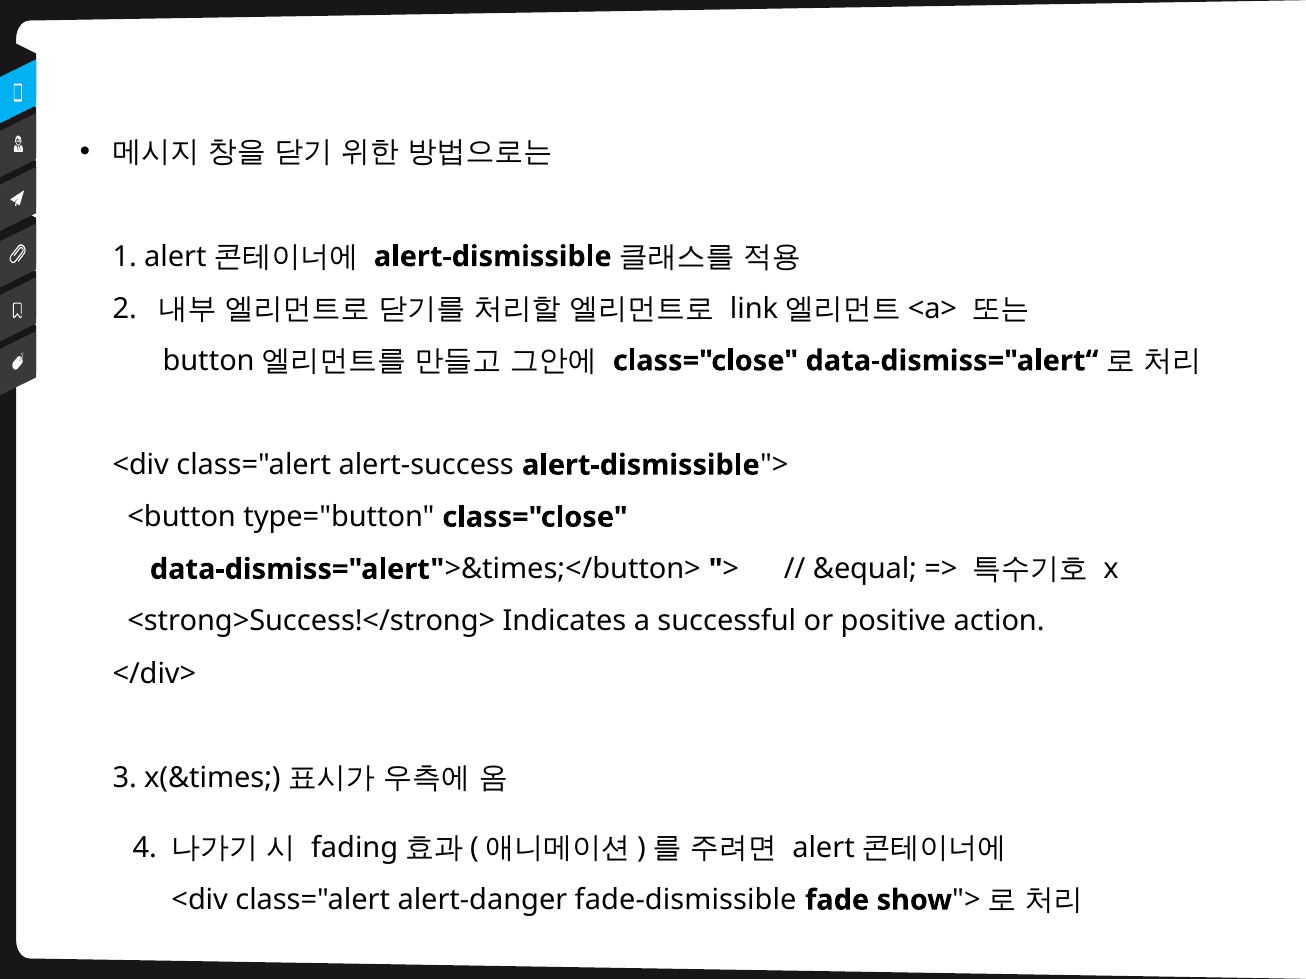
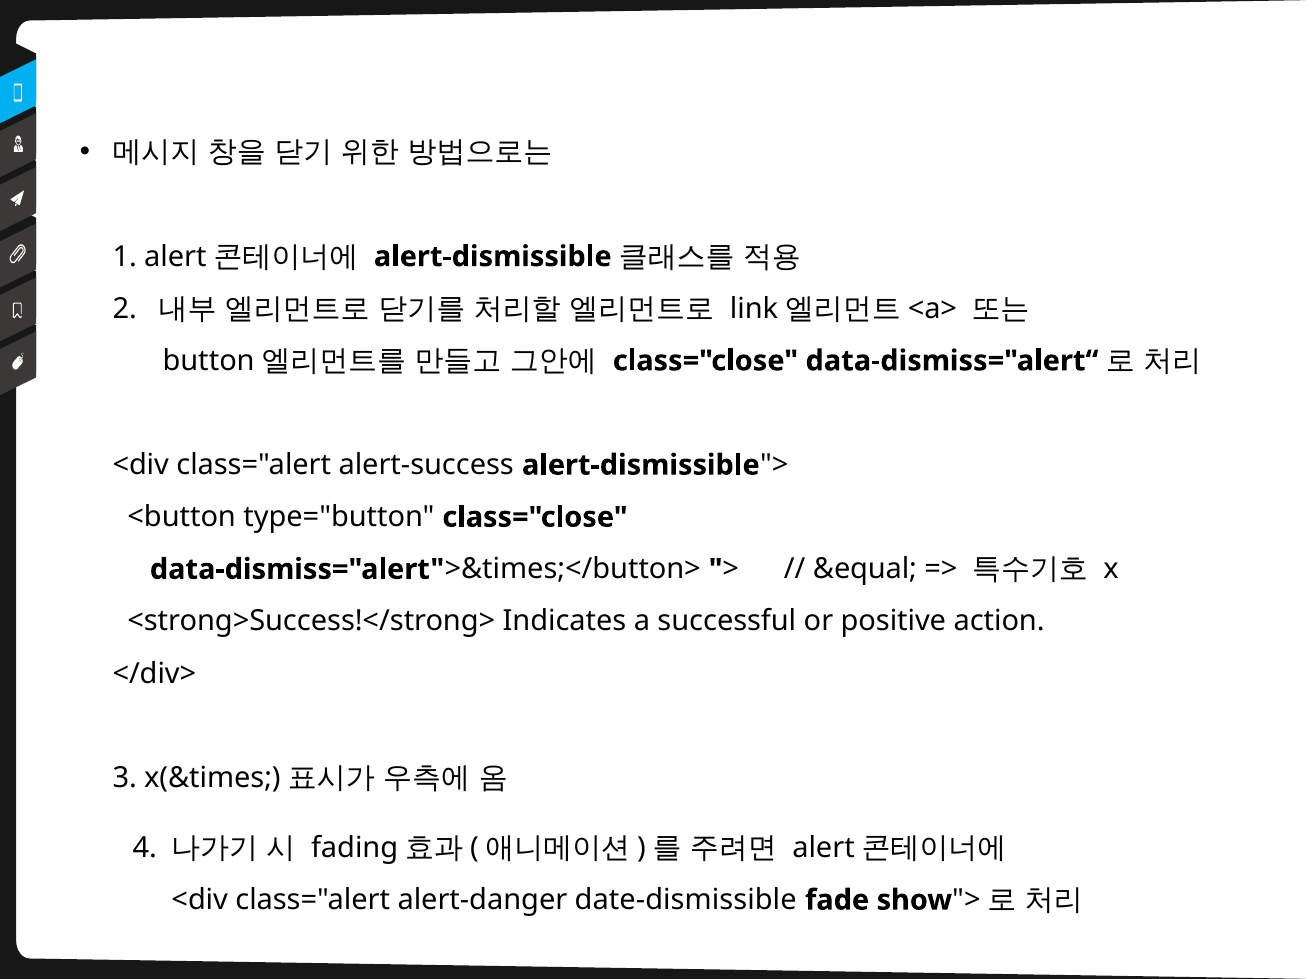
fade-dismissible: fade-dismissible -> date-dismissible
